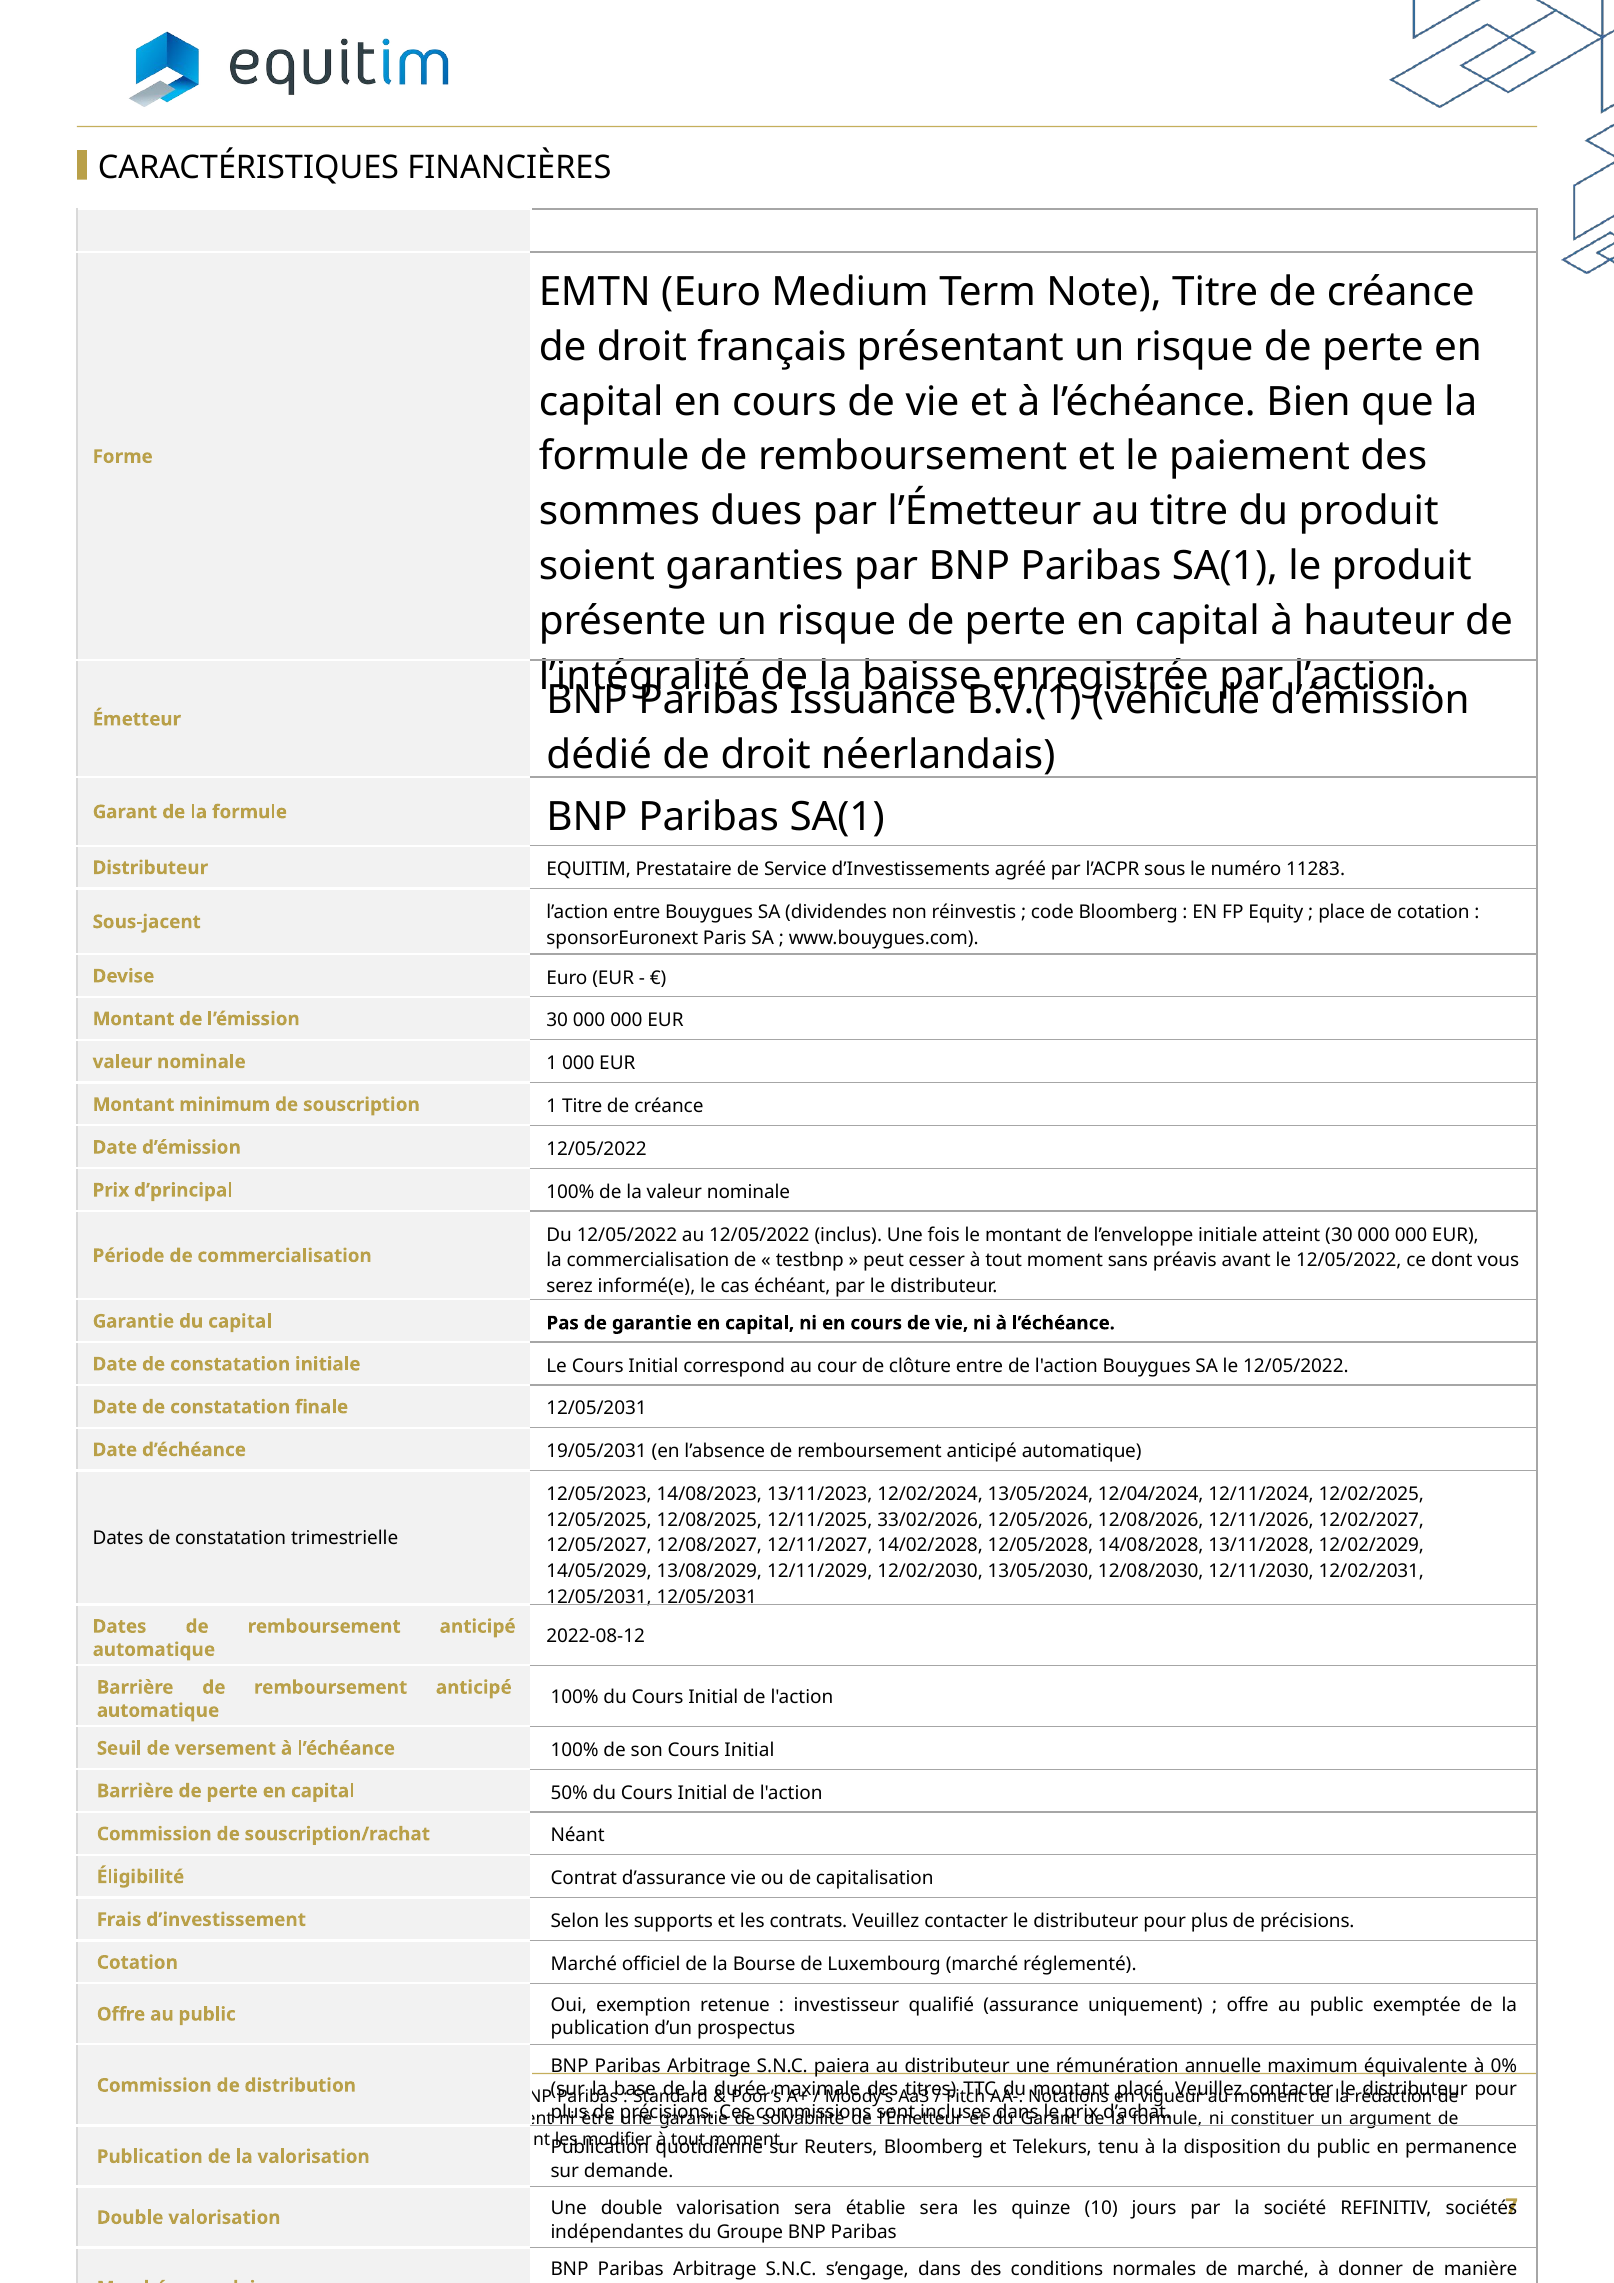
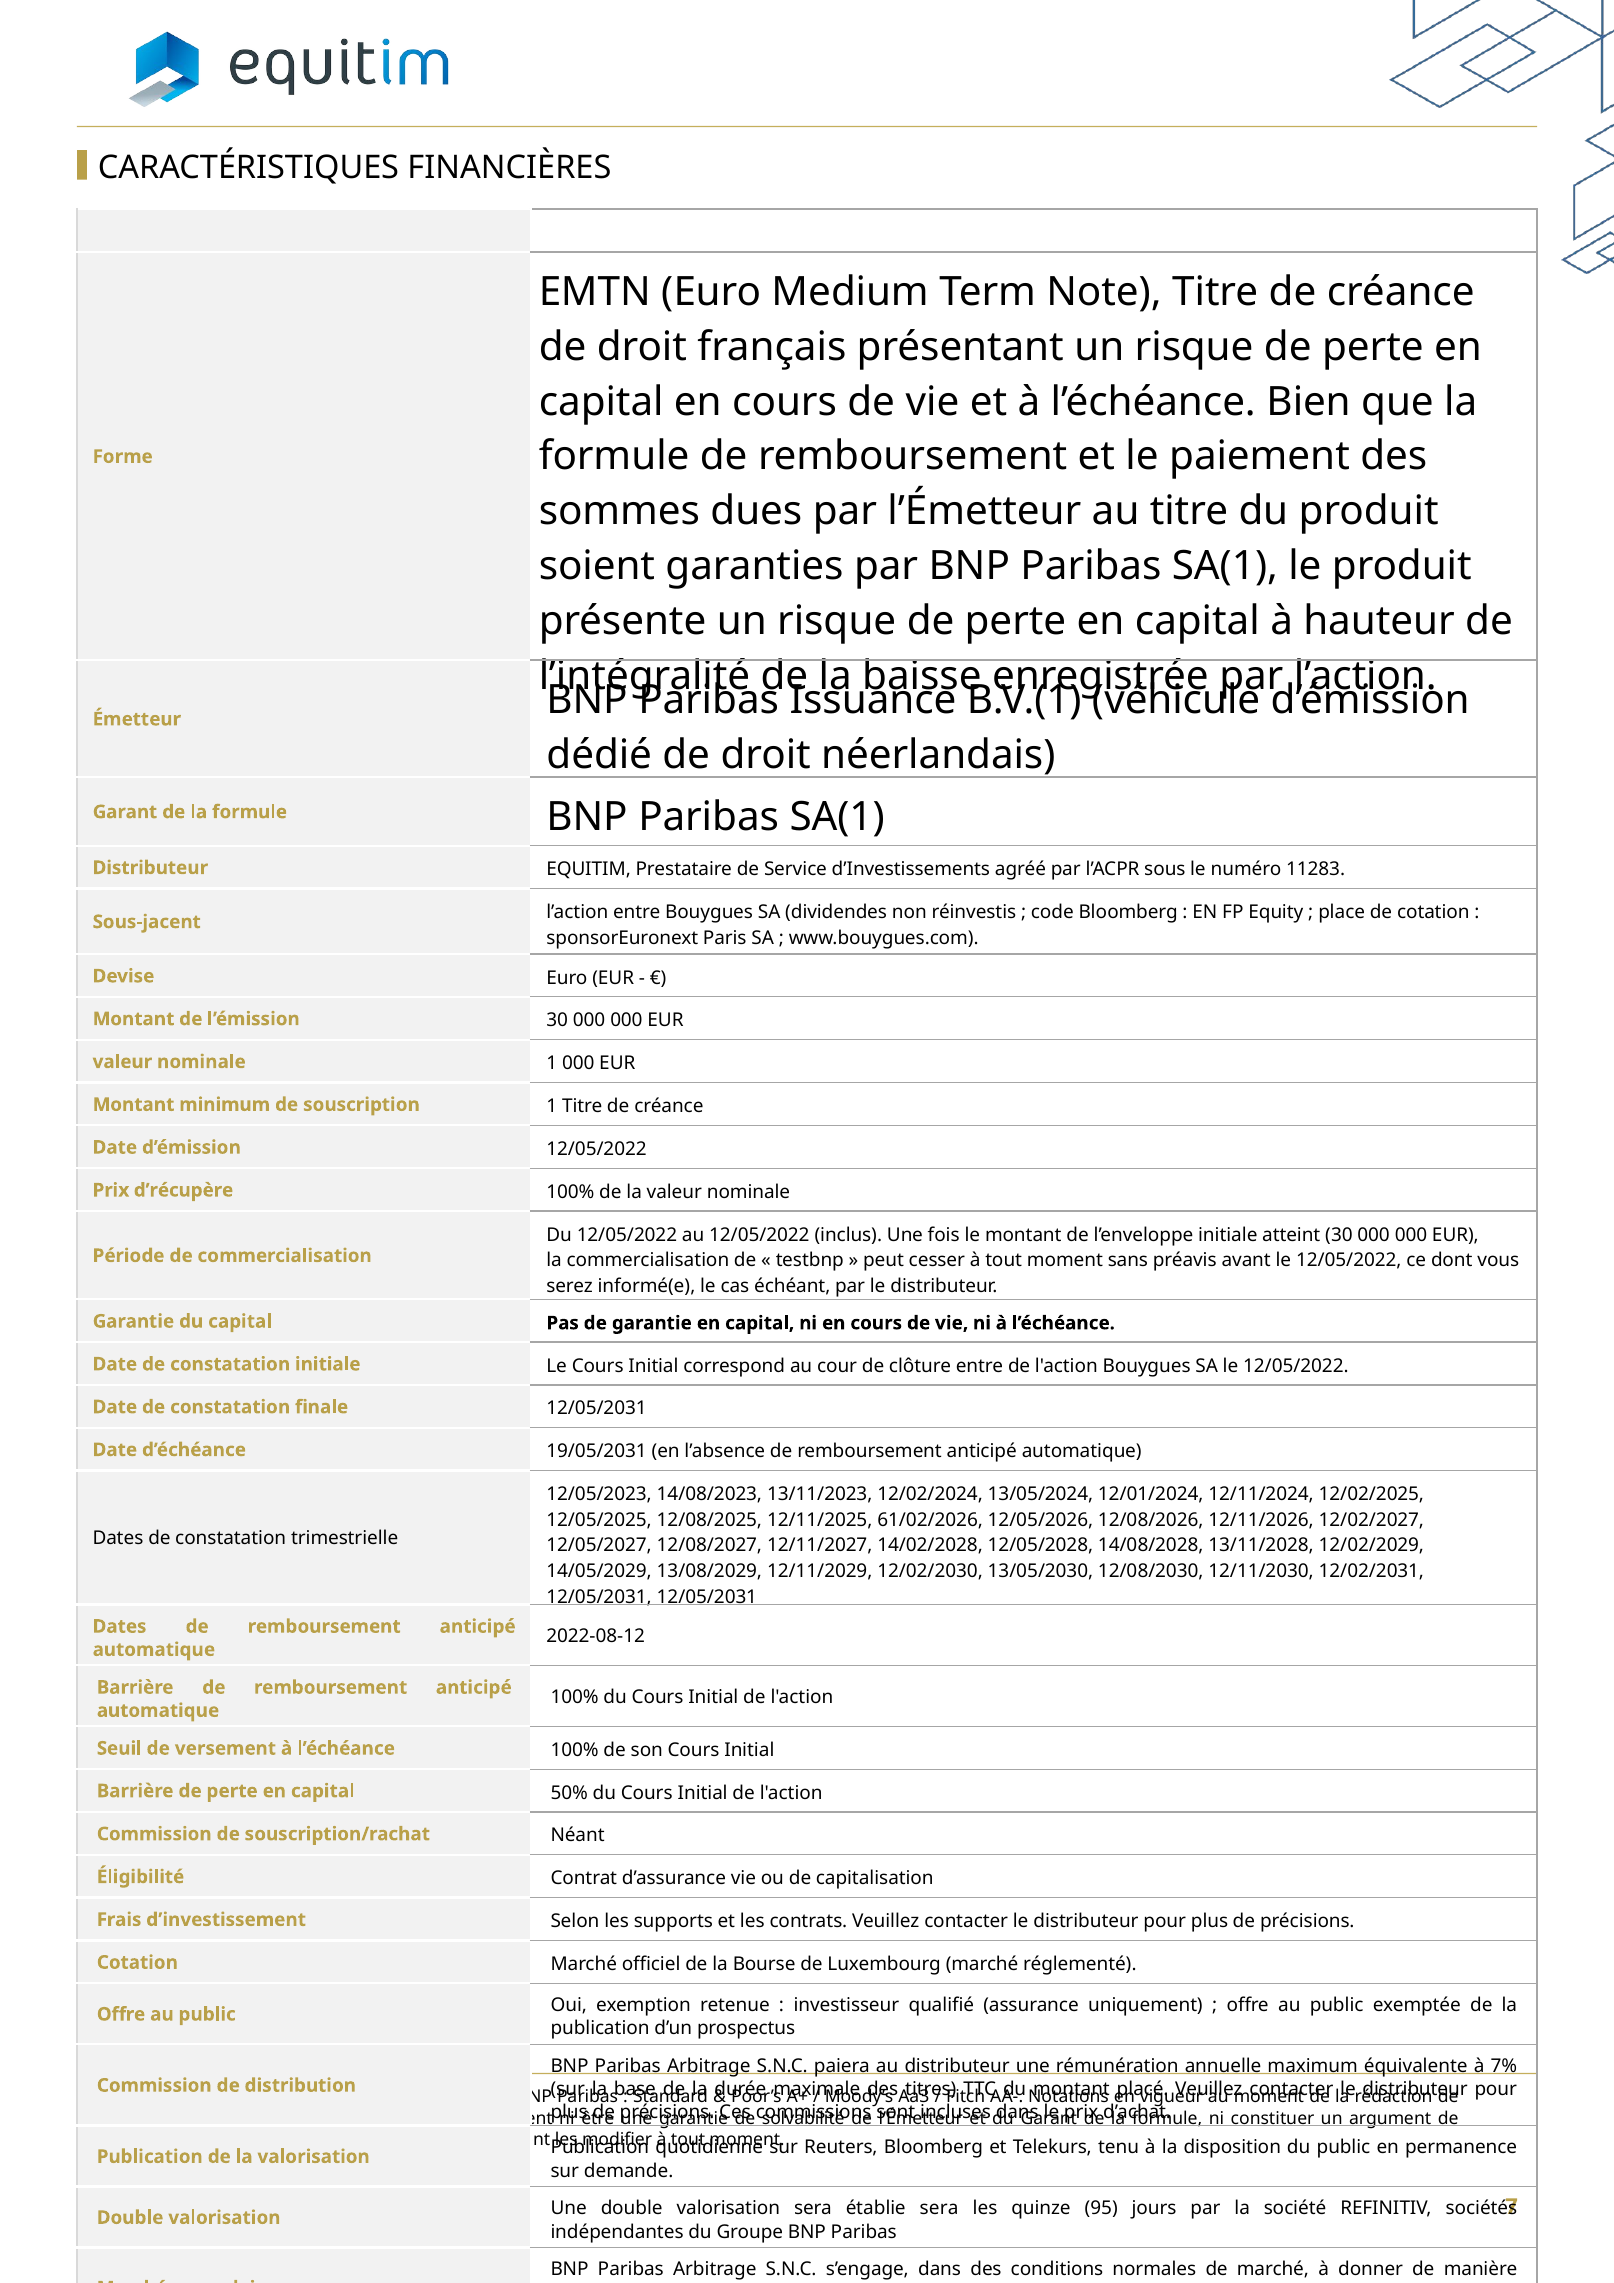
d’principal: d’principal -> d’récupère
12/04/2024: 12/04/2024 -> 12/01/2024
33/02/2026: 33/02/2026 -> 61/02/2026
0%: 0% -> 7%
10: 10 -> 95
